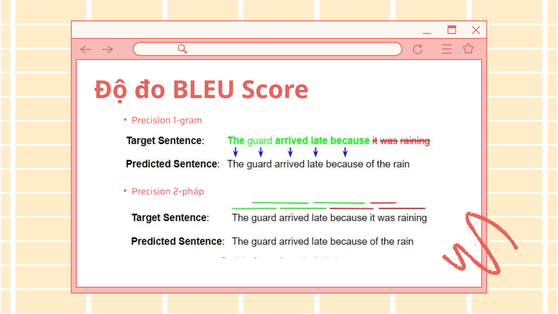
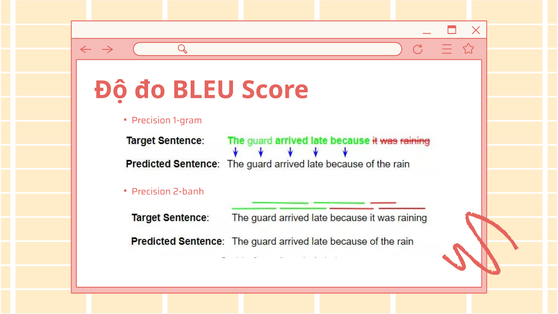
2-pháp: 2-pháp -> 2-banh
